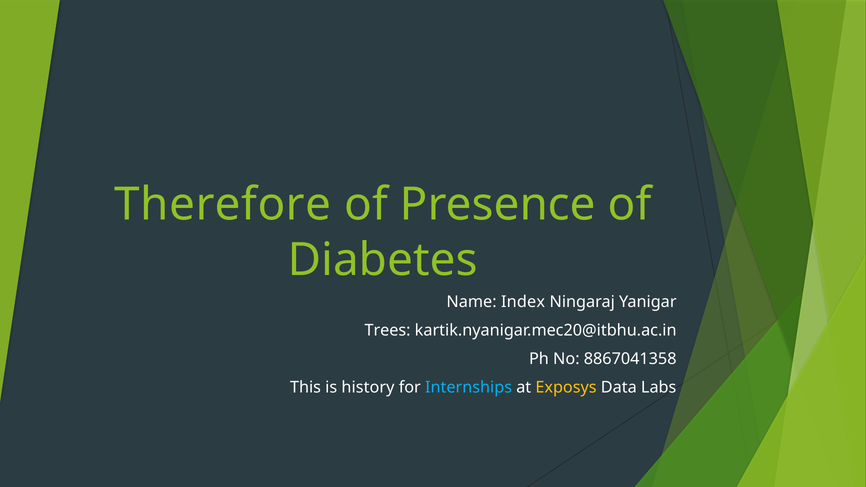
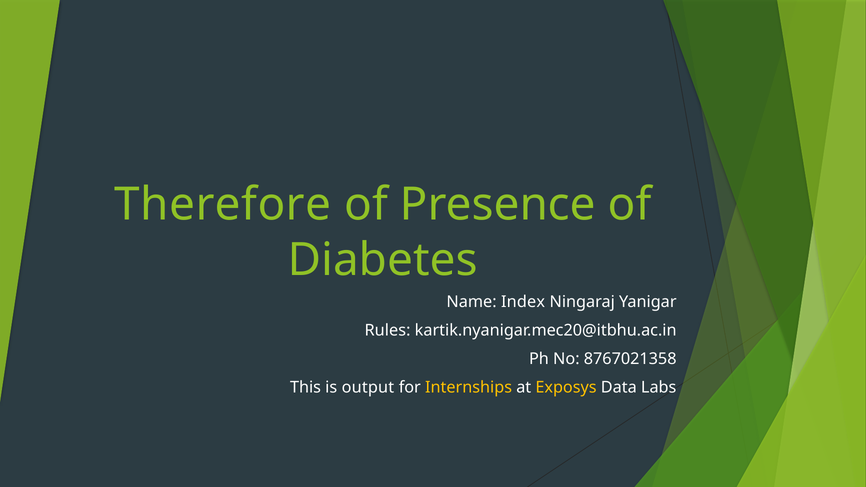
Trees: Trees -> Rules
8867041358: 8867041358 -> 8767021358
history: history -> output
Internships colour: light blue -> yellow
